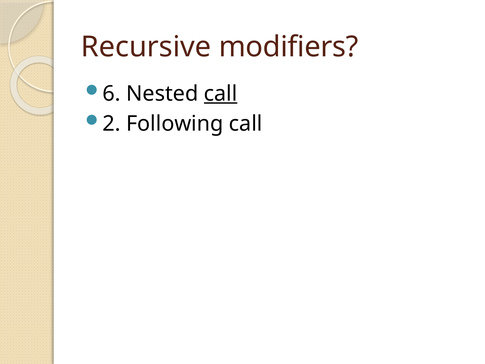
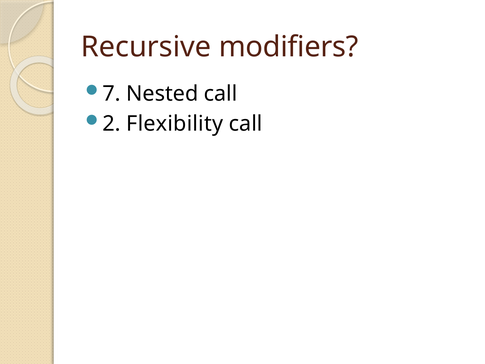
6: 6 -> 7
call at (221, 94) underline: present -> none
Following: Following -> Flexibility
